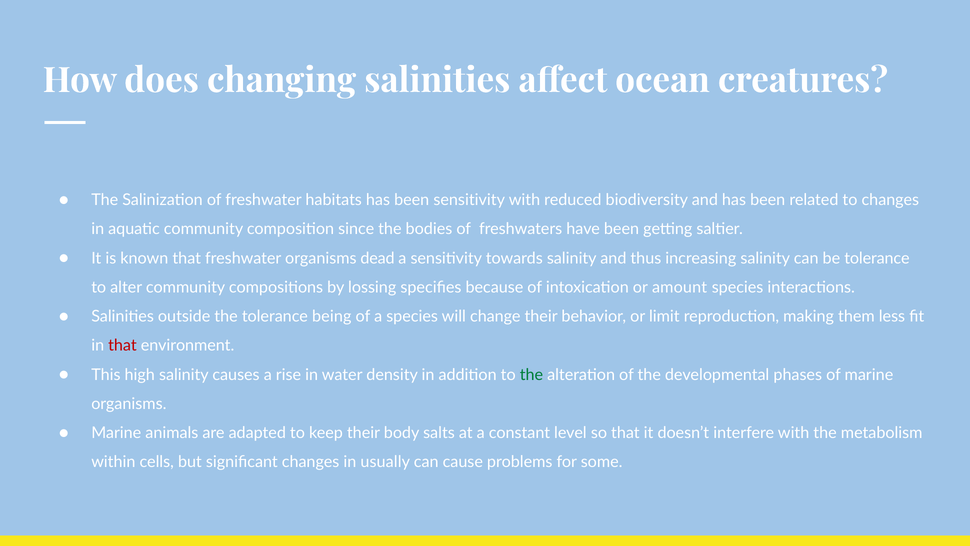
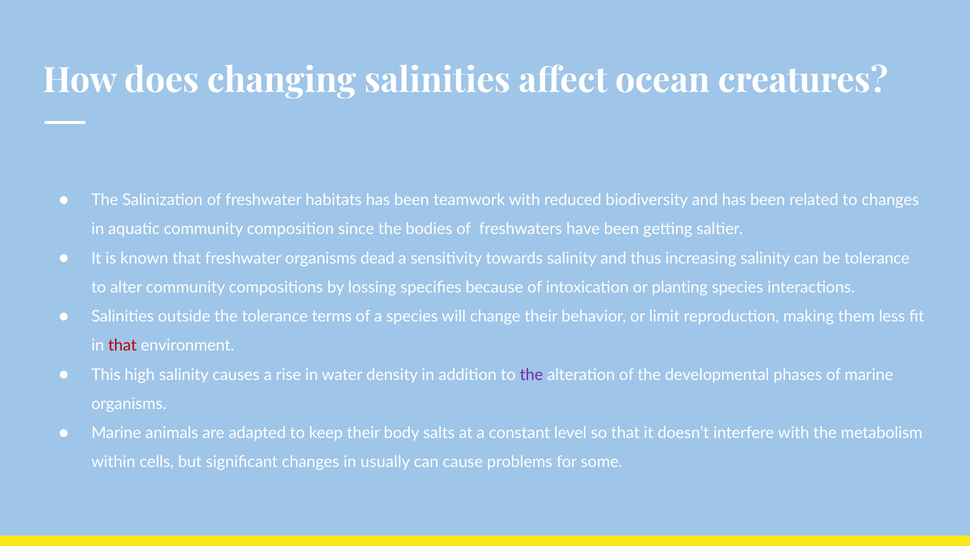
been sensitivity: sensitivity -> teamwork
amount: amount -> planting
being: being -> terms
the at (531, 374) colour: green -> purple
